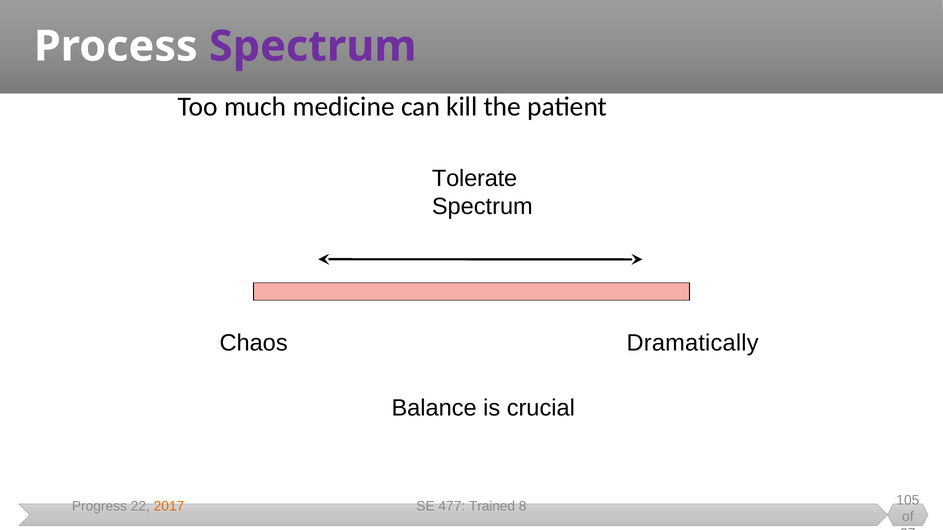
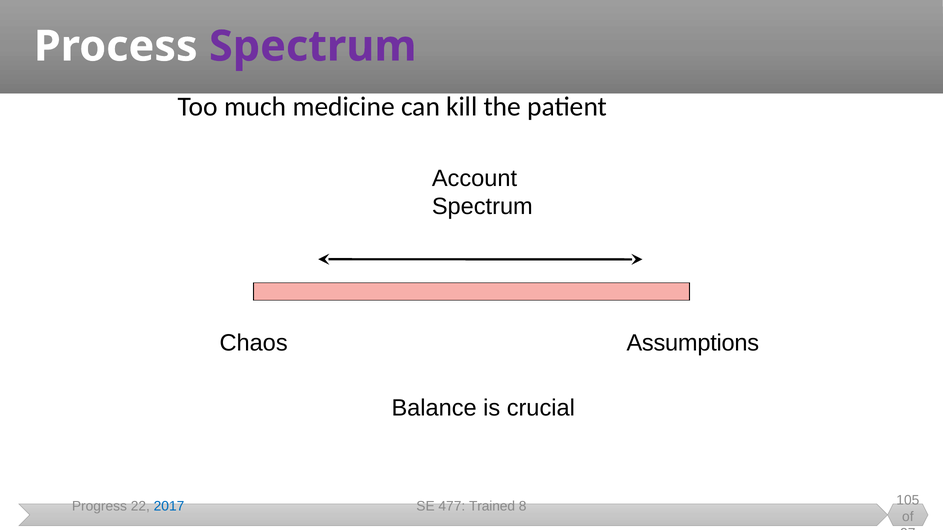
Tolerate: Tolerate -> Account
Dramatically: Dramatically -> Assumptions
2017 colour: orange -> blue
